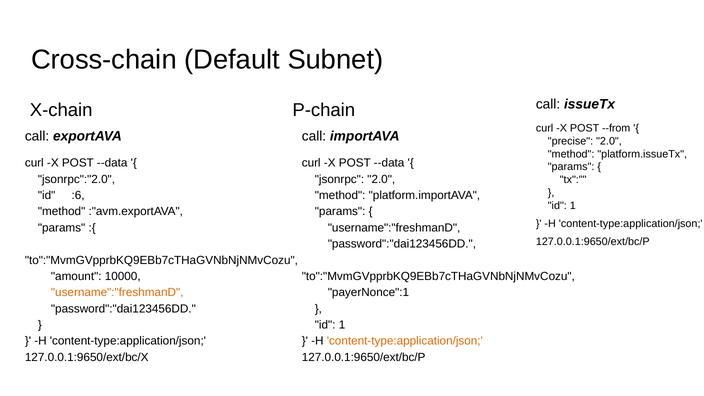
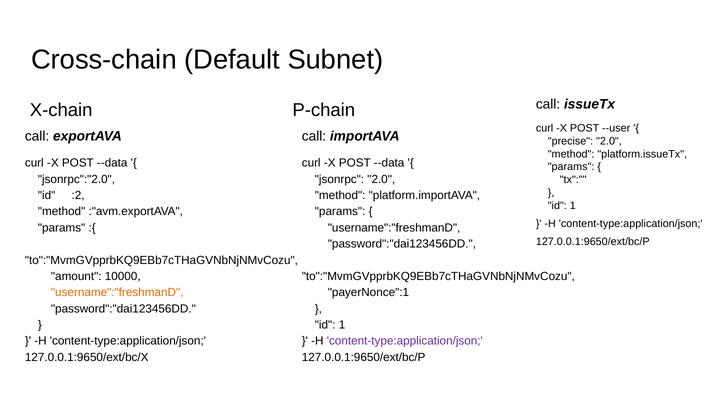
--from: --from -> --user
:6: :6 -> :2
content-type:application/json at (405, 341) colour: orange -> purple
